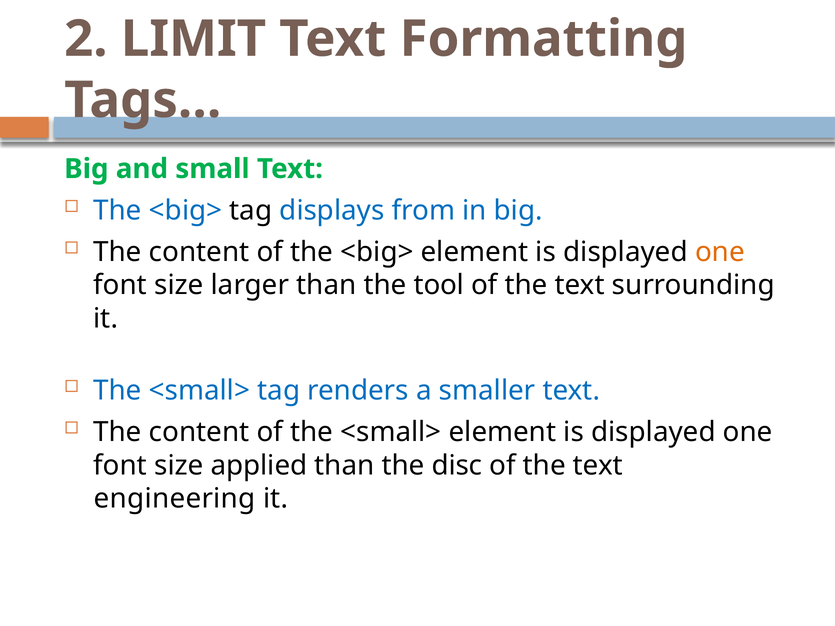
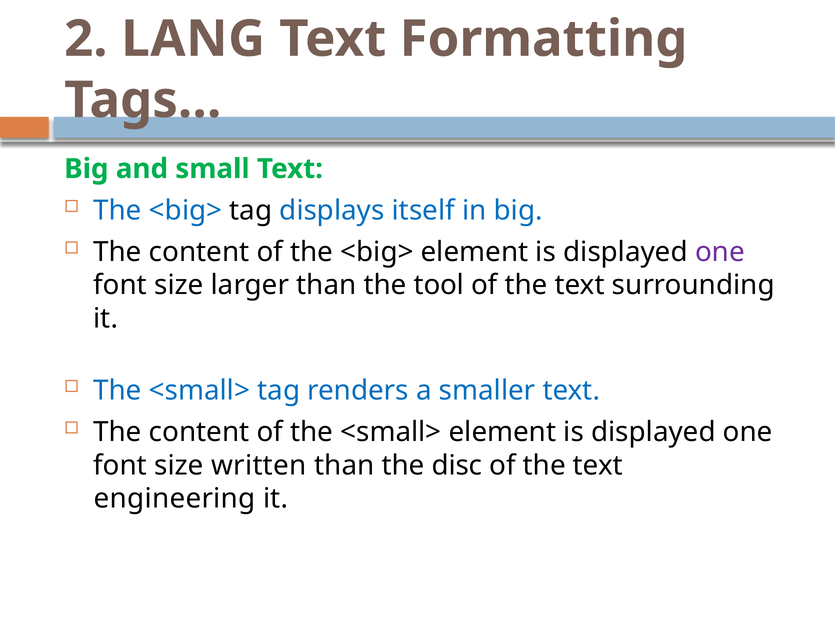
LIMIT: LIMIT -> LANG
from: from -> itself
one at (720, 252) colour: orange -> purple
applied: applied -> written
